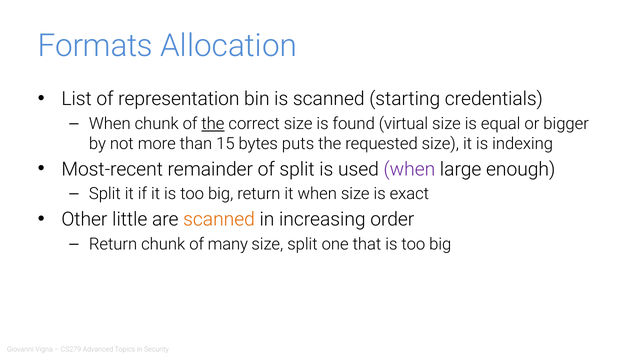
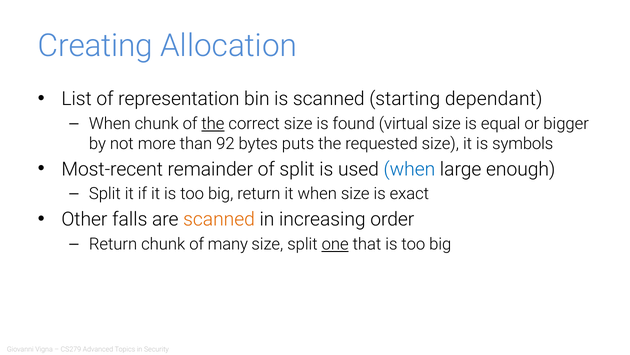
Formats: Formats -> Creating
credentials: credentials -> dependant
15: 15 -> 92
indexing: indexing -> symbols
when at (409, 169) colour: purple -> blue
little: little -> falls
one underline: none -> present
